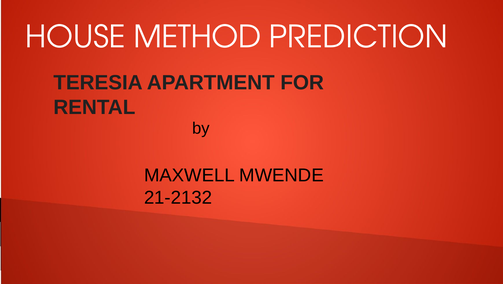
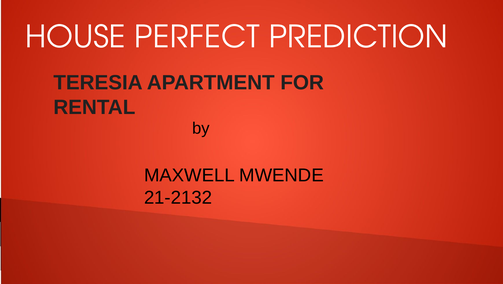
METHOD: METHOD -> PERFECT
